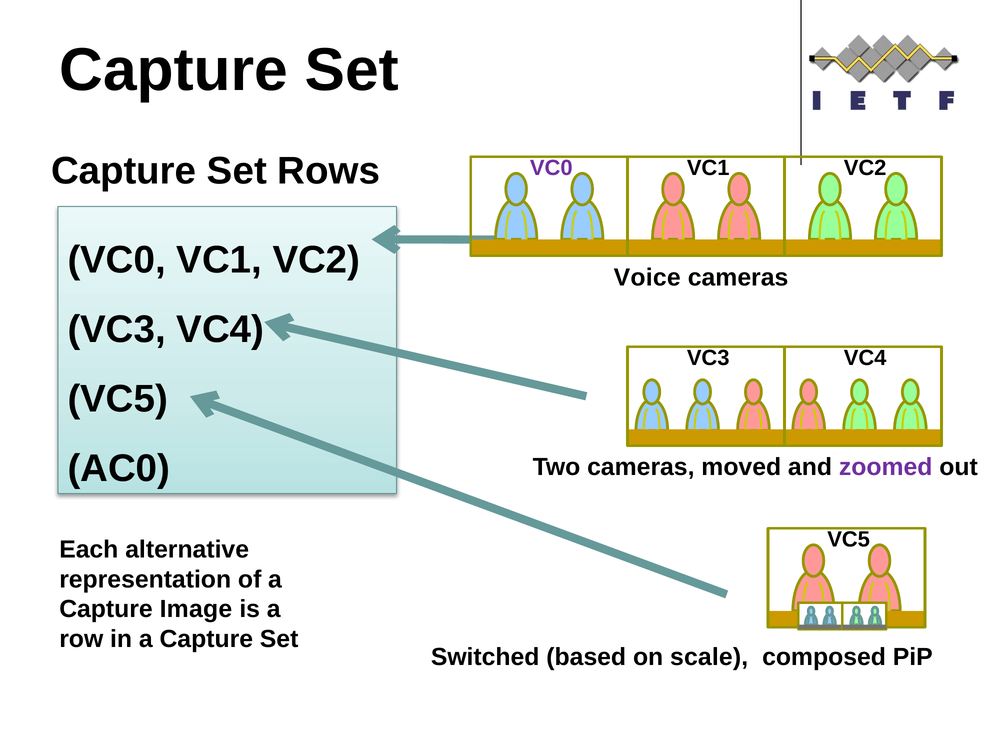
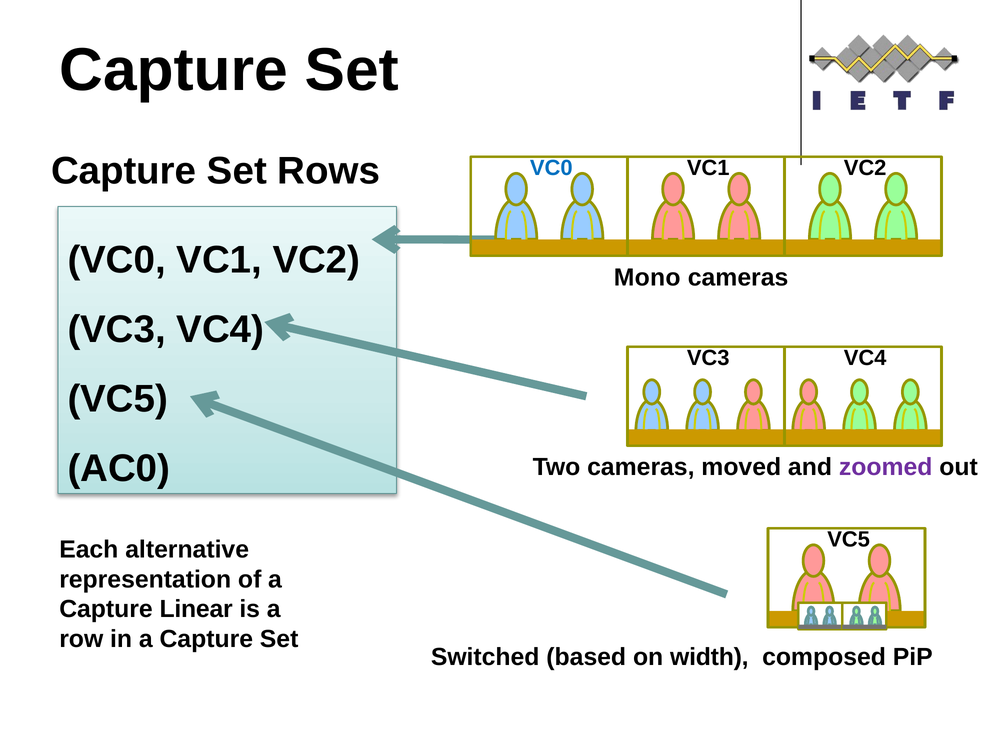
VC0 at (551, 168) colour: purple -> blue
Voice: Voice -> Mono
Image: Image -> Linear
scale: scale -> width
